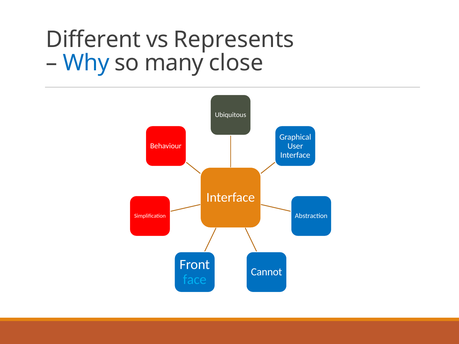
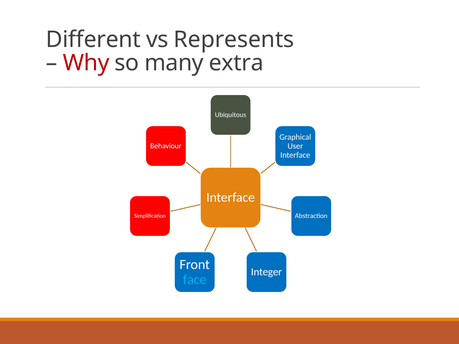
Why colour: blue -> red
close: close -> extra
Cannot: Cannot -> Integer
